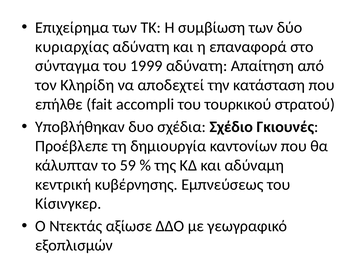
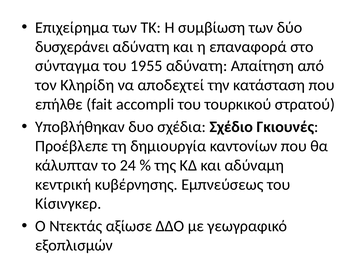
κυριαρχίας: κυριαρχίας -> δυσχεράνει
1999: 1999 -> 1955
59: 59 -> 24
